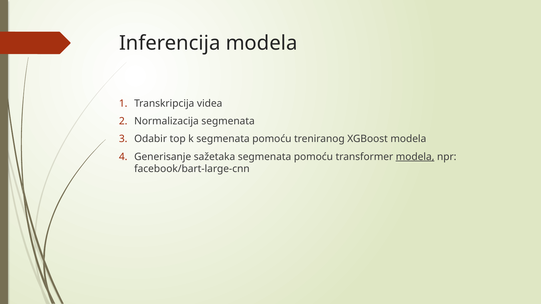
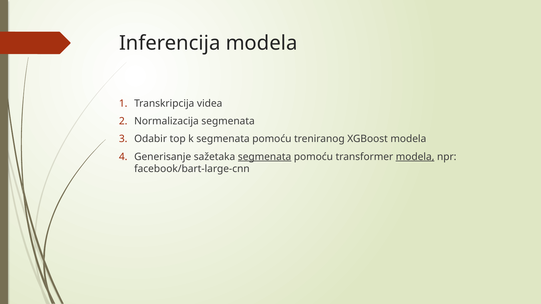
segmenata at (265, 157) underline: none -> present
